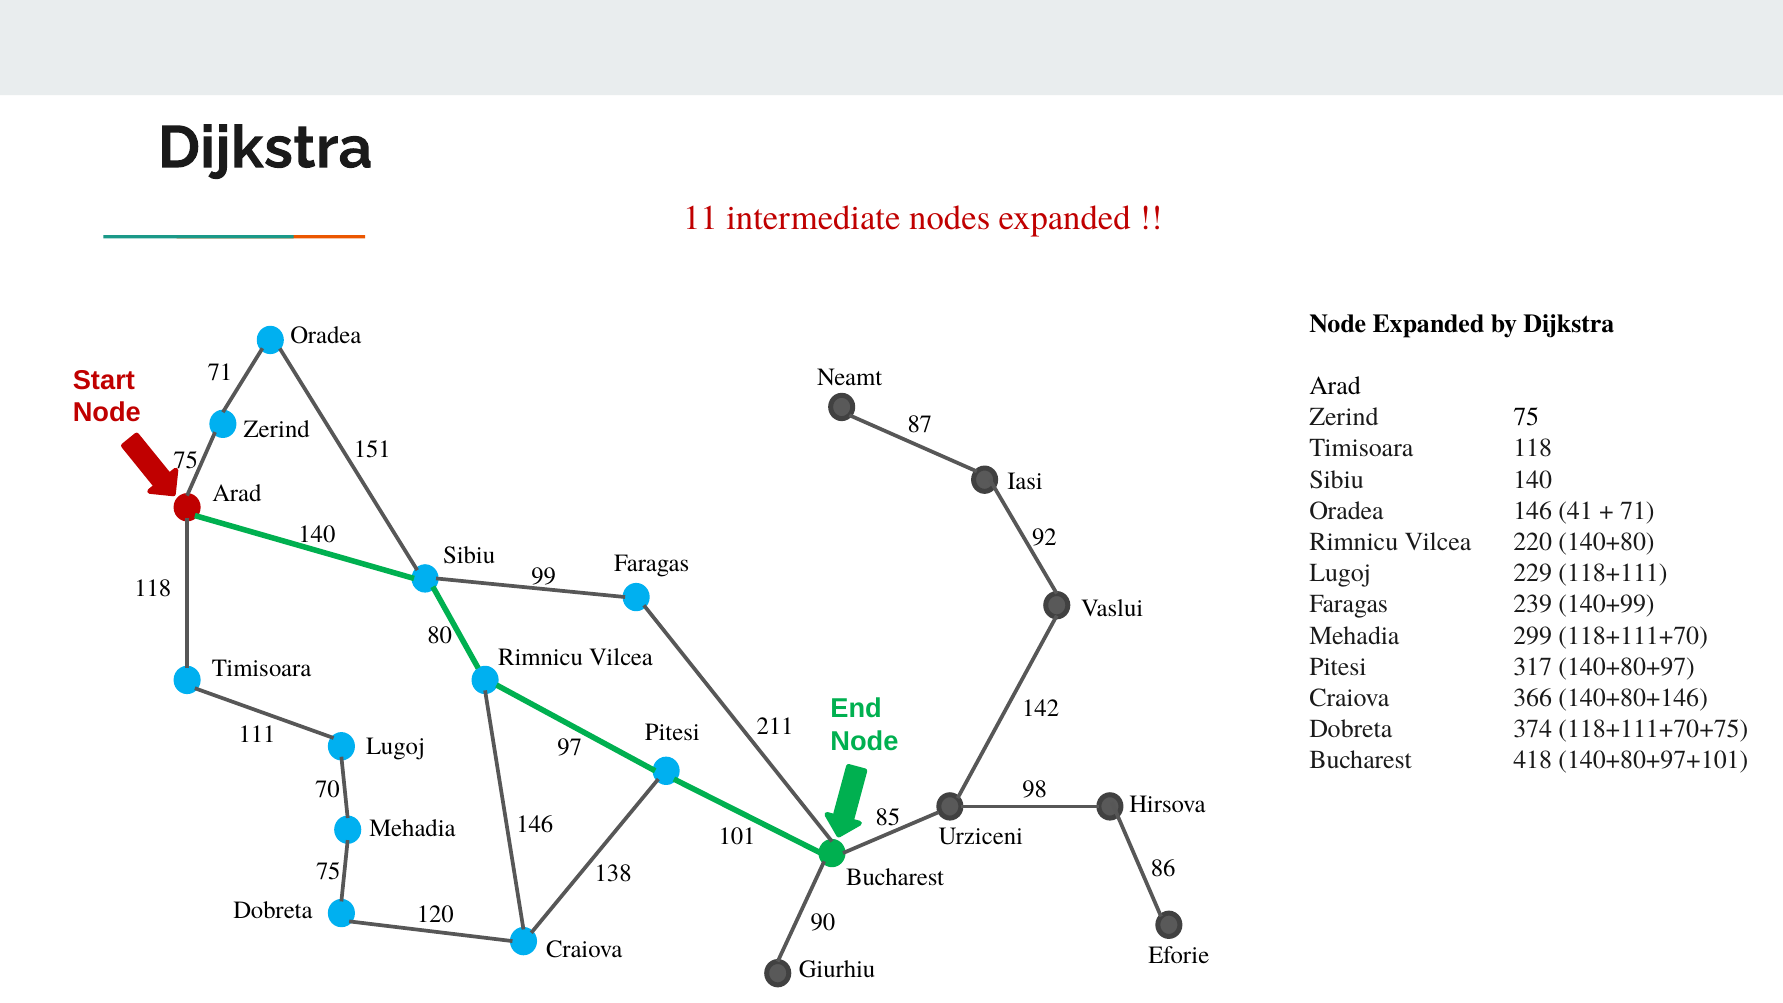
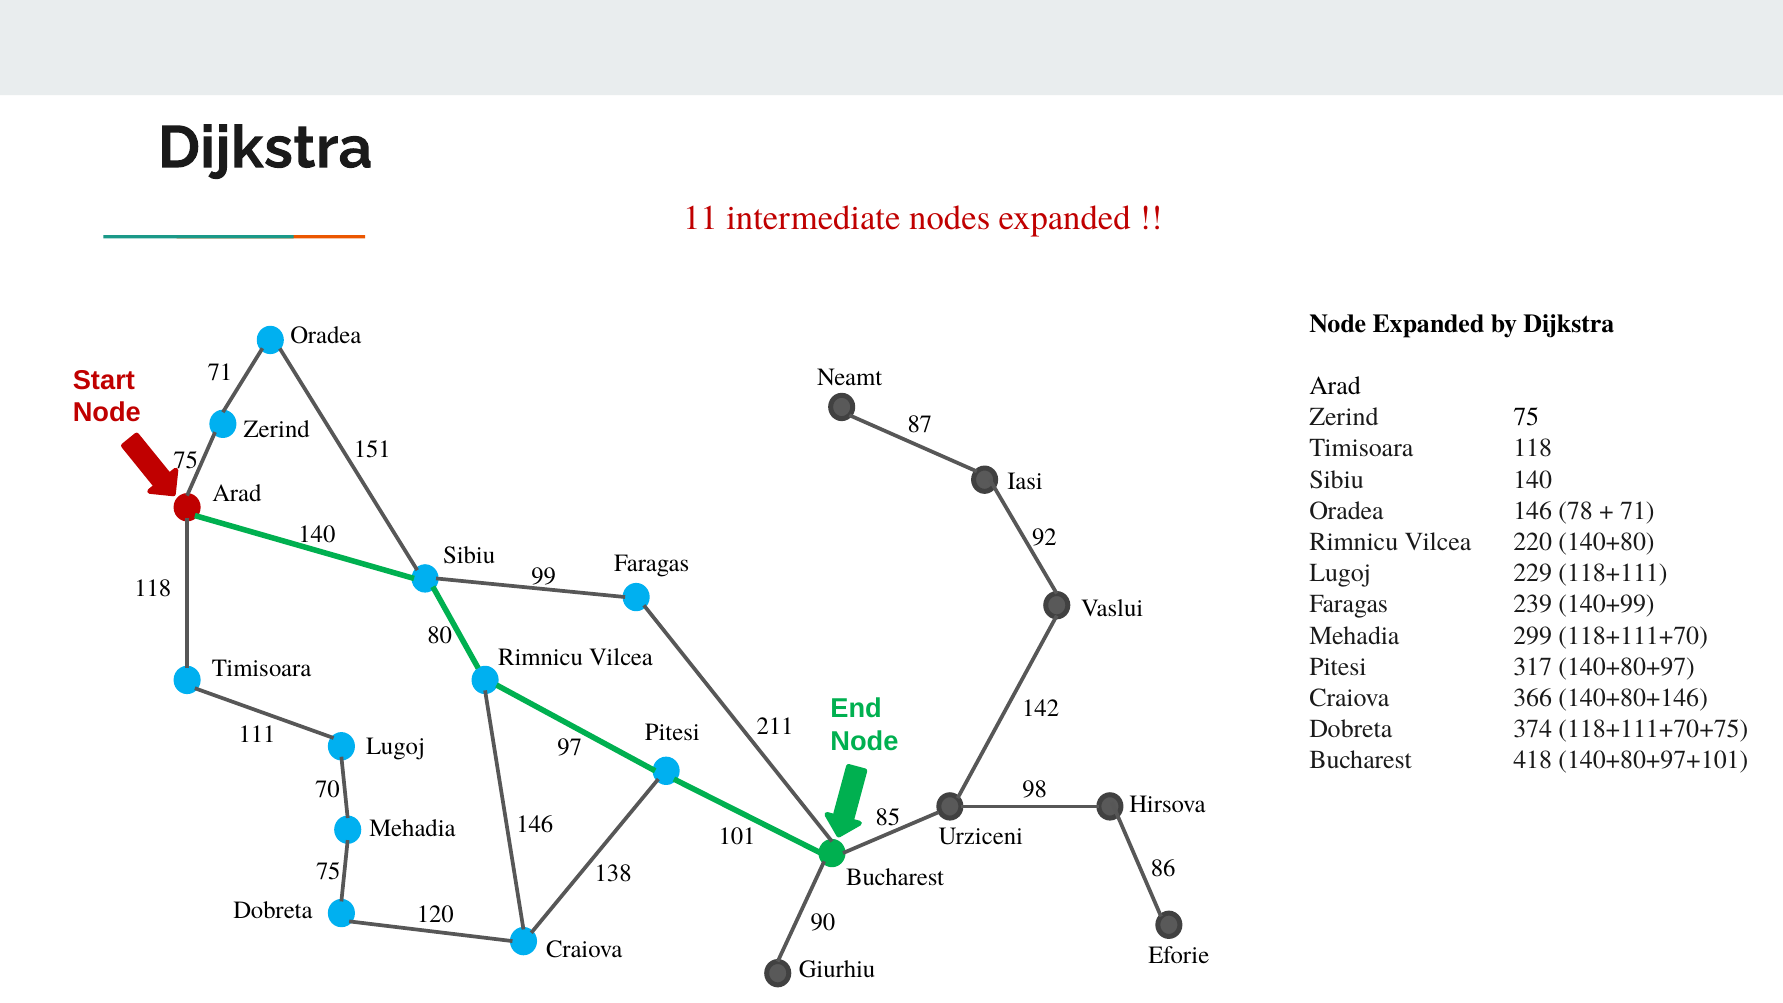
41: 41 -> 78
